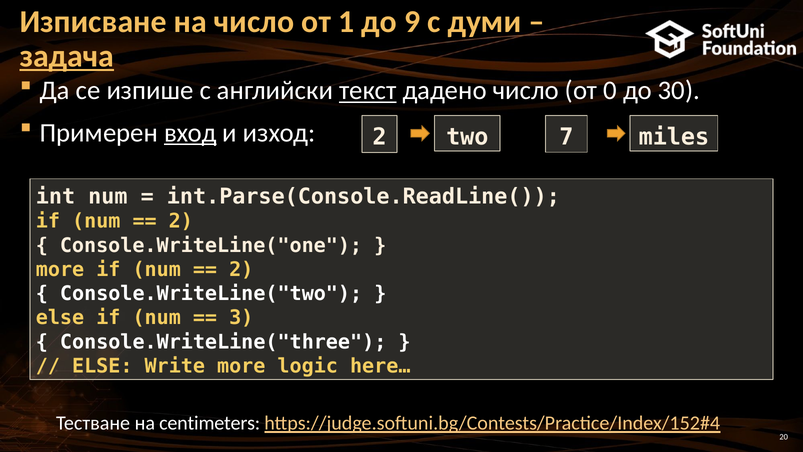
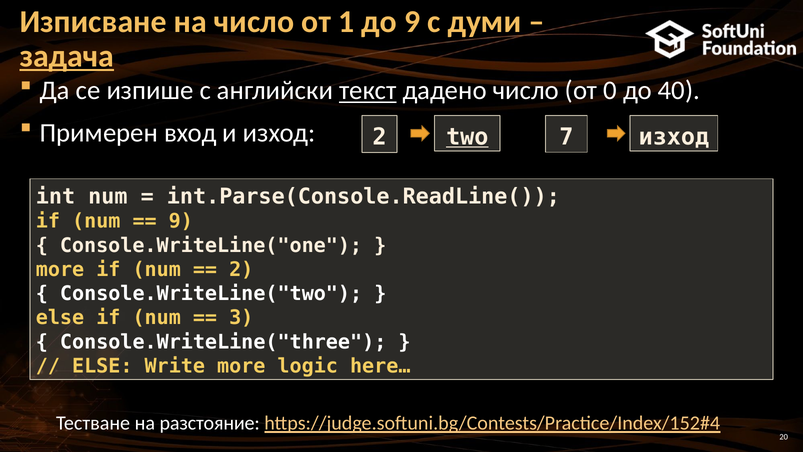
30: 30 -> 40
вход underline: present -> none
two underline: none -> present
7 miles: miles -> изход
2 at (181, 221): 2 -> 9
centimeters: centimeters -> разстояние
